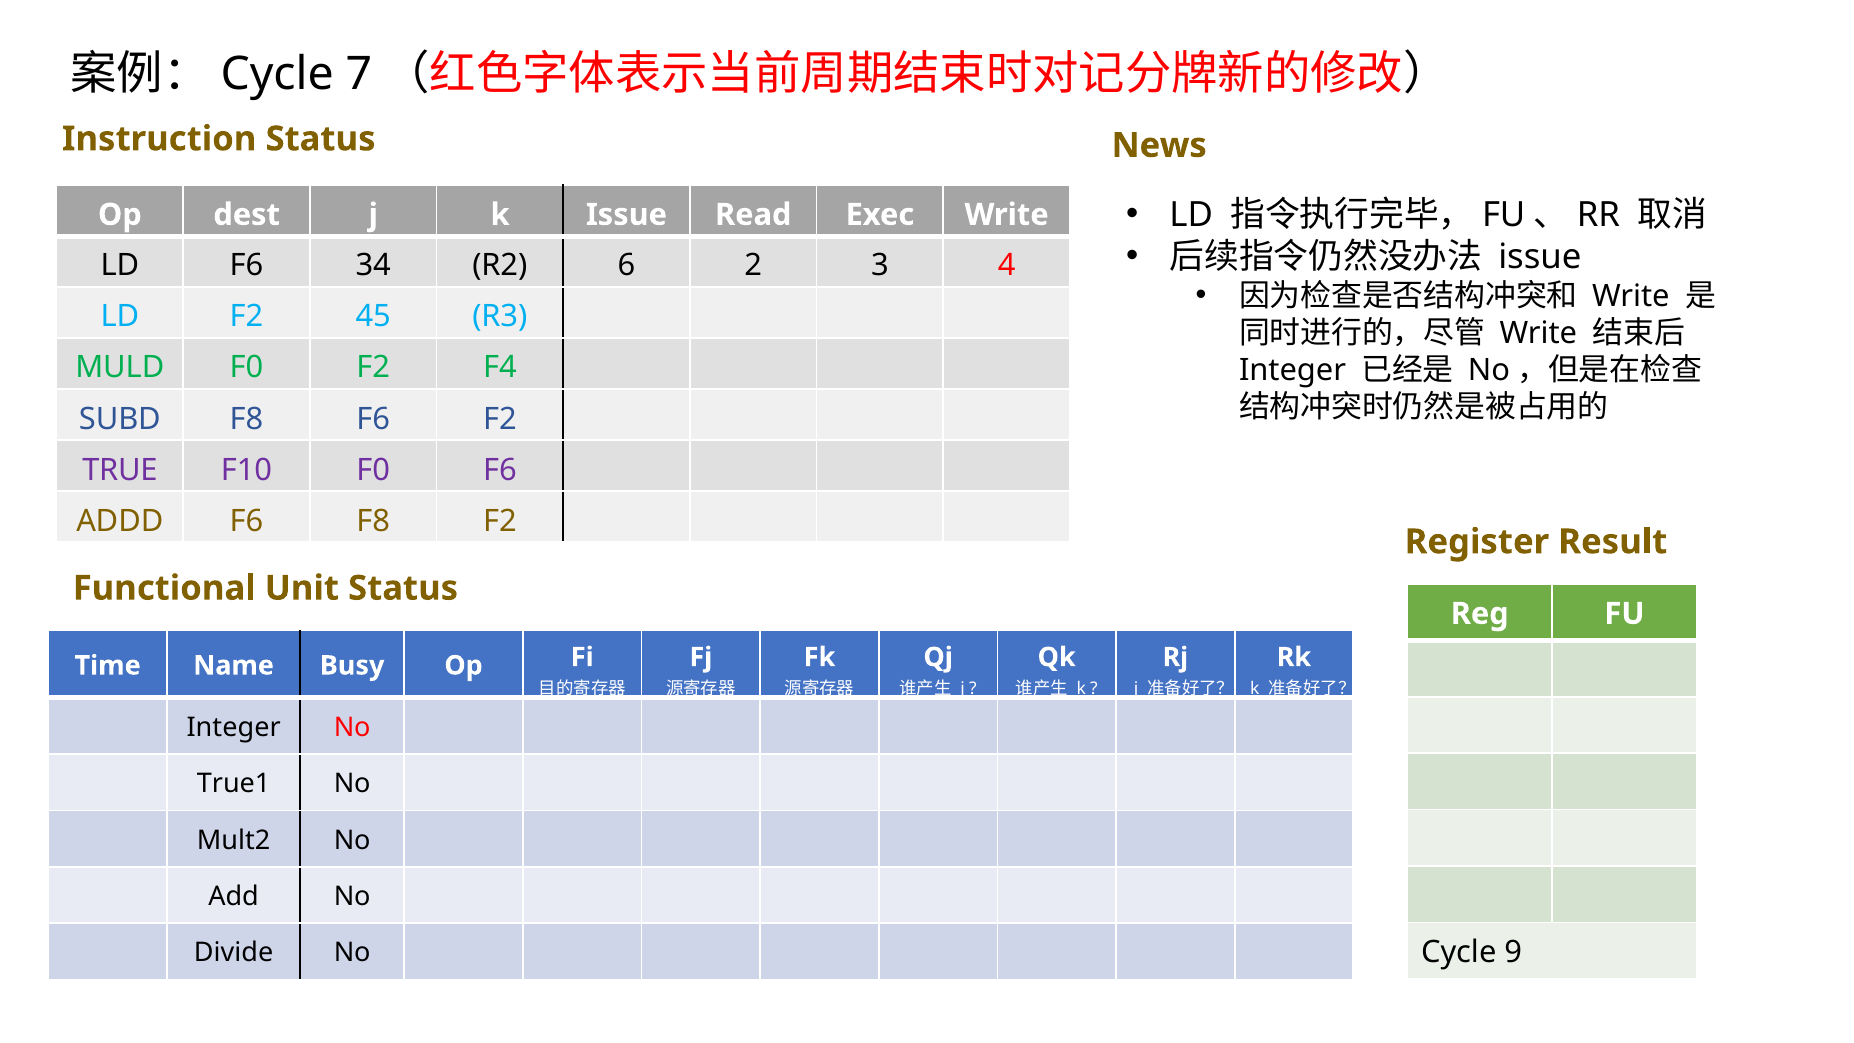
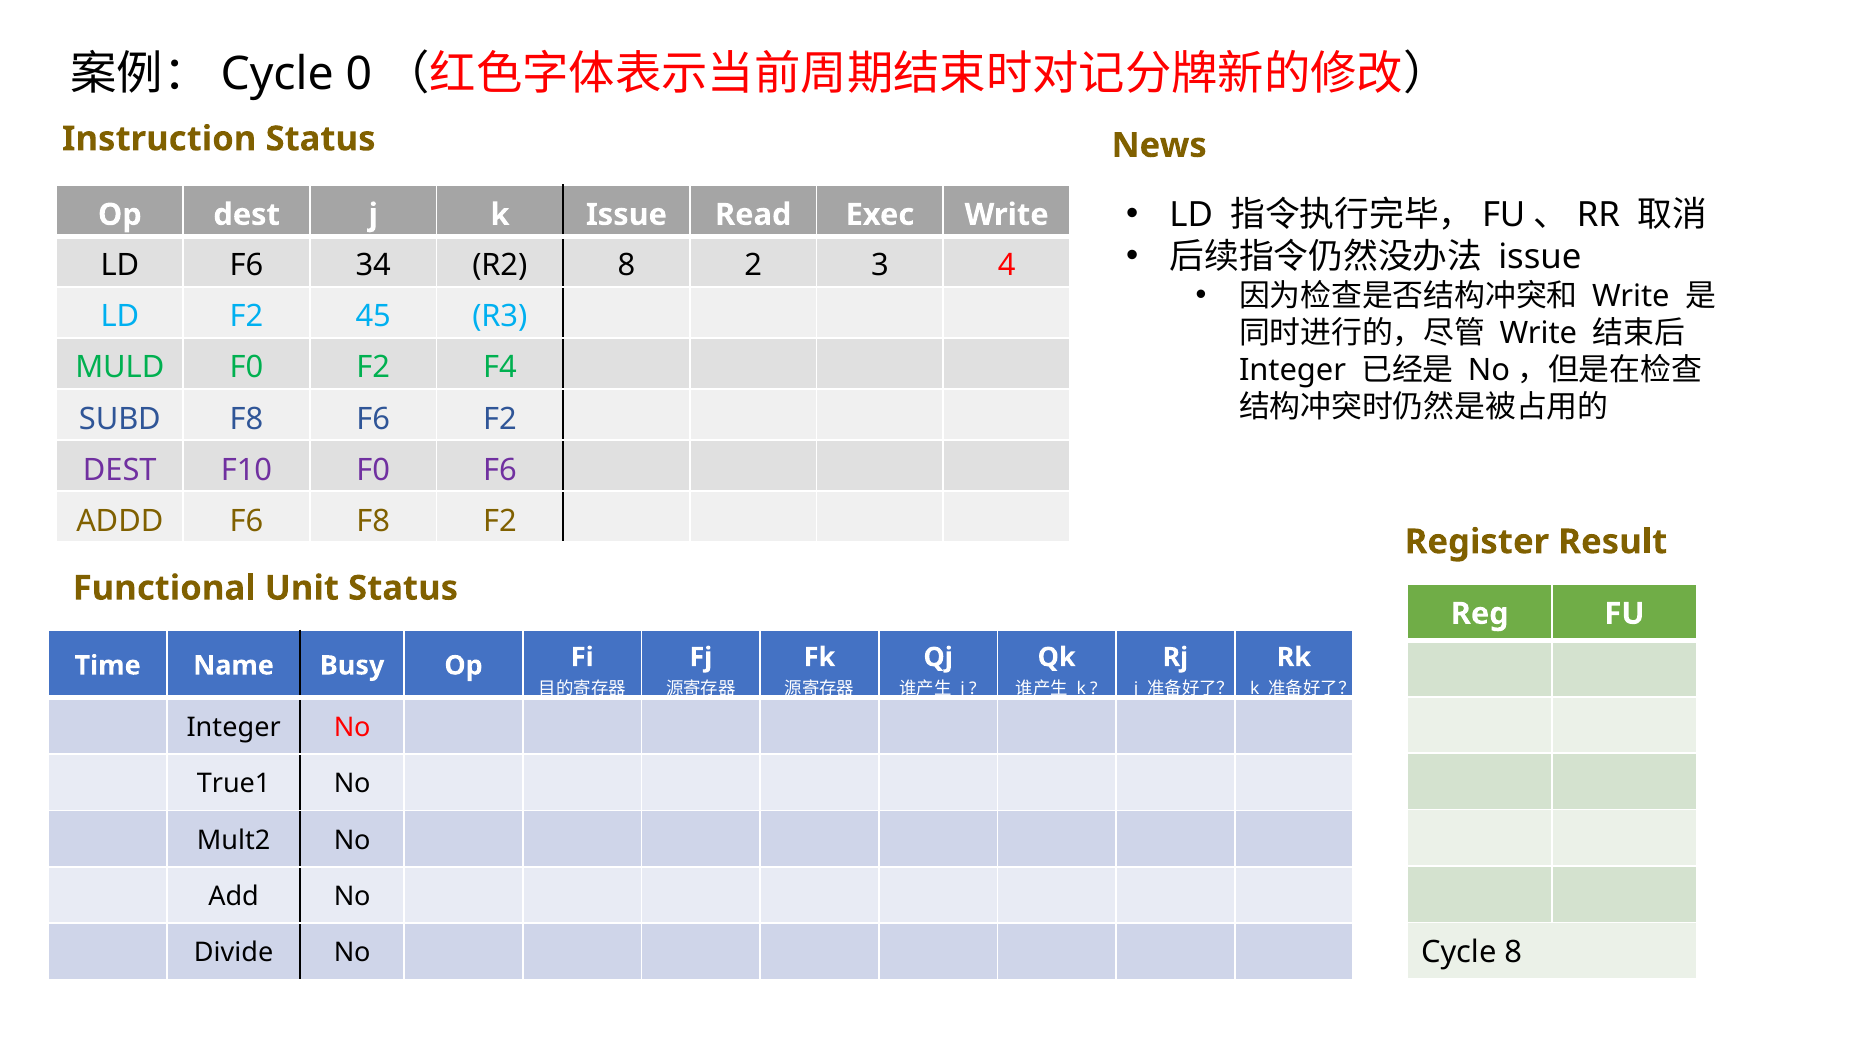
7: 7 -> 0
R2 6: 6 -> 8
TRUE at (120, 470): TRUE -> DEST
Cycle 9: 9 -> 8
